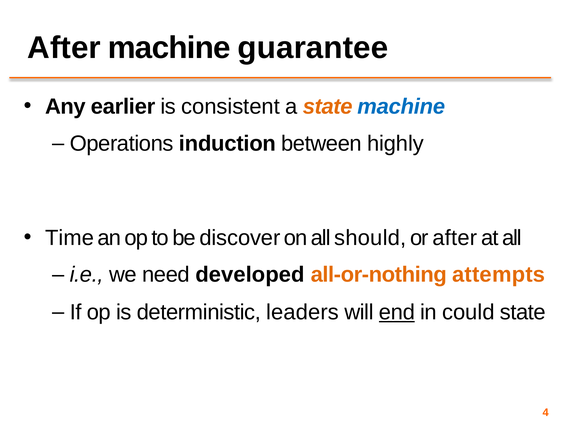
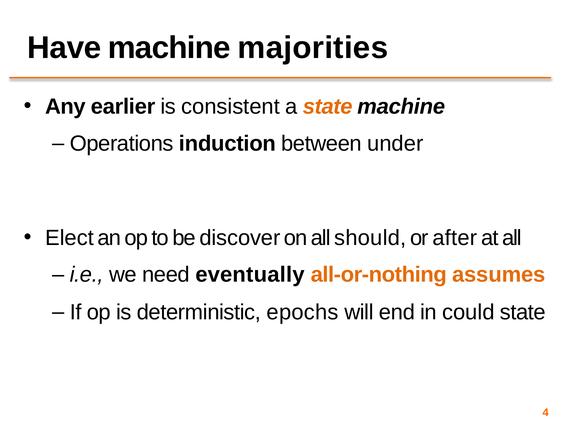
After at (64, 48): After -> Have
guarantee: guarantee -> majorities
machine at (401, 106) colour: blue -> black
highly: highly -> under
Time: Time -> Elect
developed: developed -> eventually
attempts: attempts -> assumes
leaders: leaders -> epochs
end underline: present -> none
